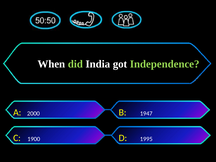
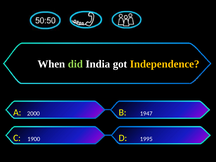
Independence colour: light green -> yellow
